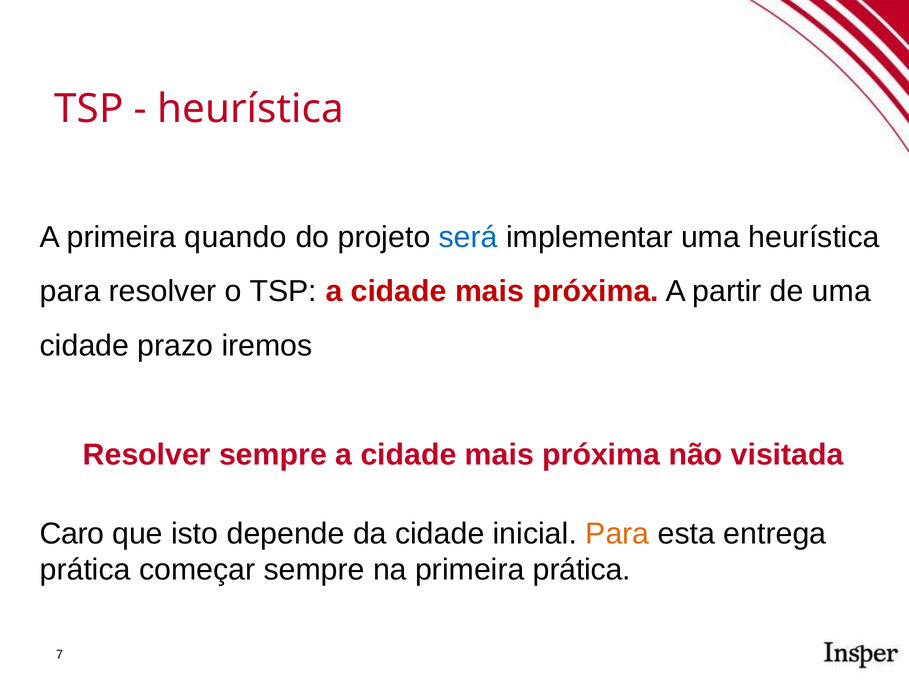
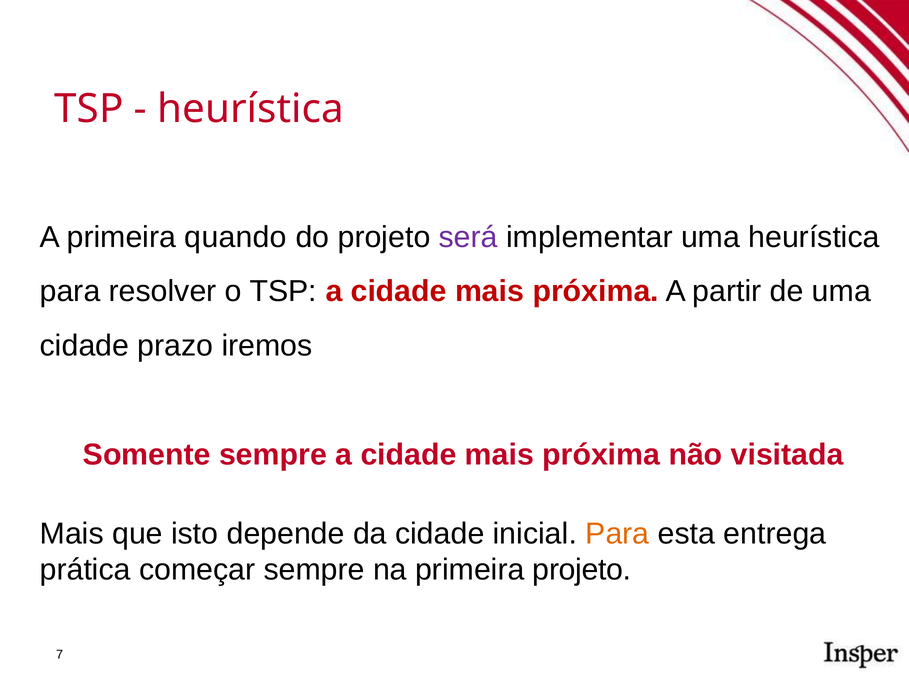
será colour: blue -> purple
Resolver at (147, 455): Resolver -> Somente
Caro at (72, 534): Caro -> Mais
primeira prática: prática -> projeto
